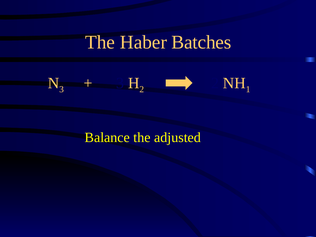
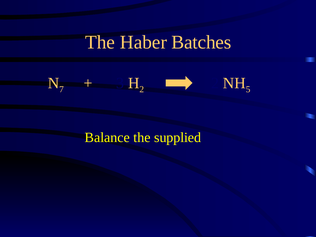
3 at (62, 89): 3 -> 7
1: 1 -> 5
adjusted: adjusted -> supplied
